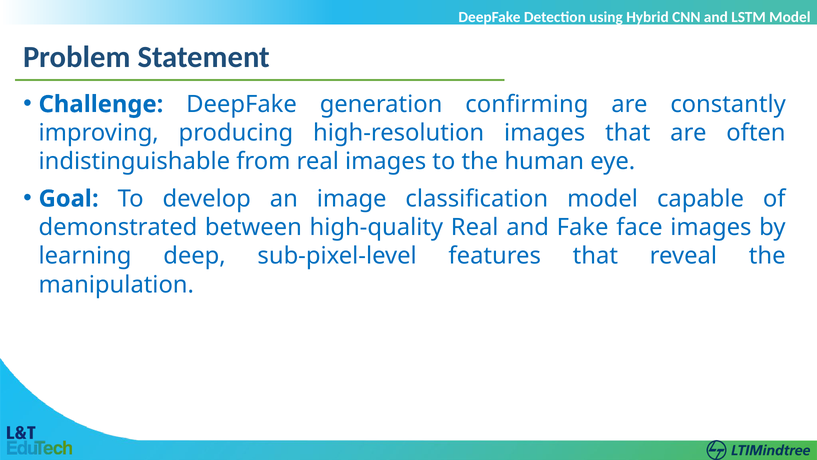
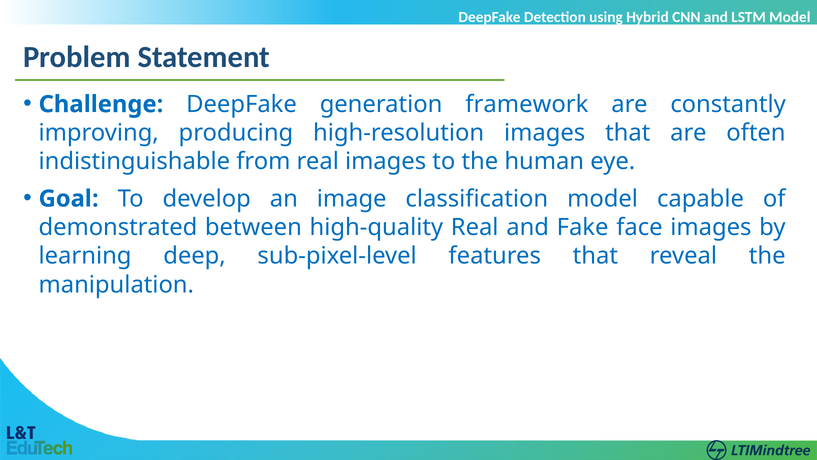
confirming: confirming -> framework
